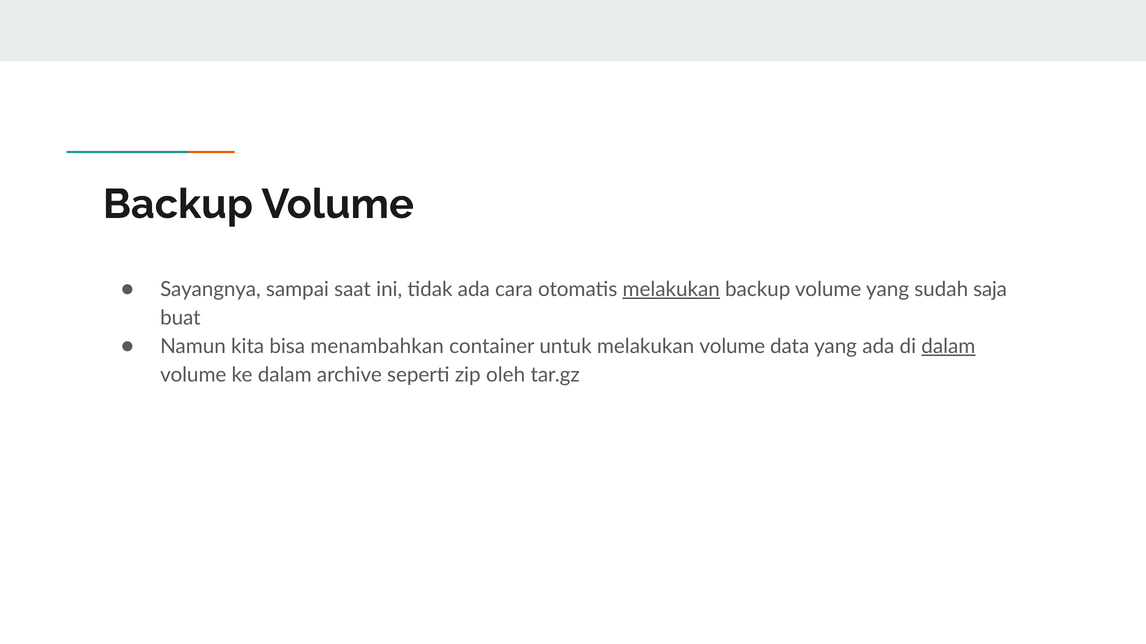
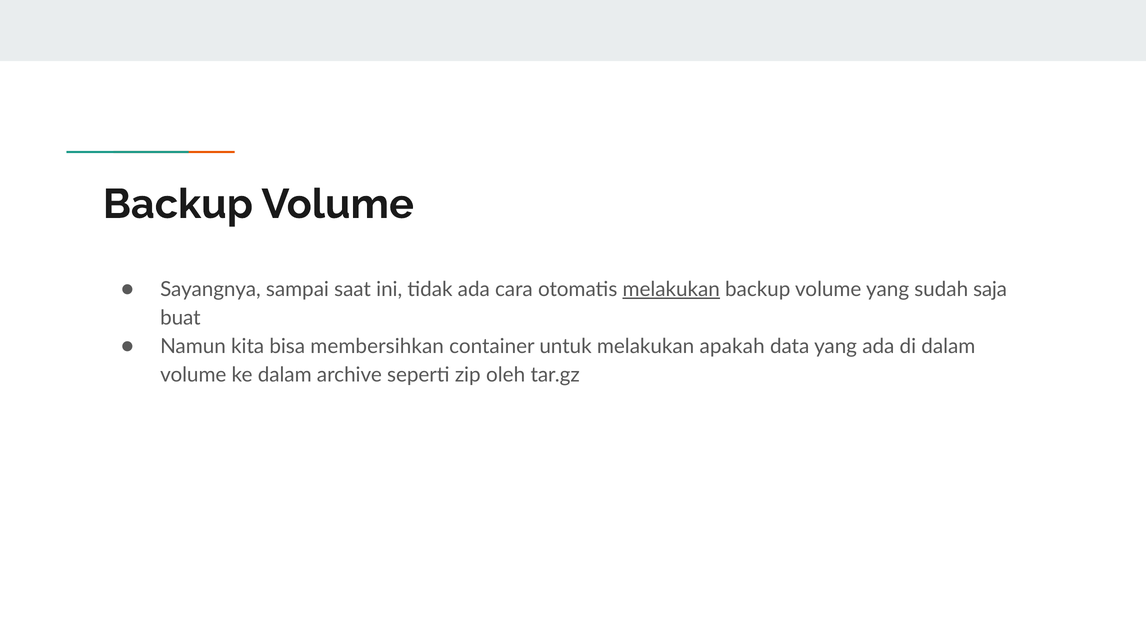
menambahkan: menambahkan -> membersihkan
melakukan volume: volume -> apakah
dalam at (948, 347) underline: present -> none
